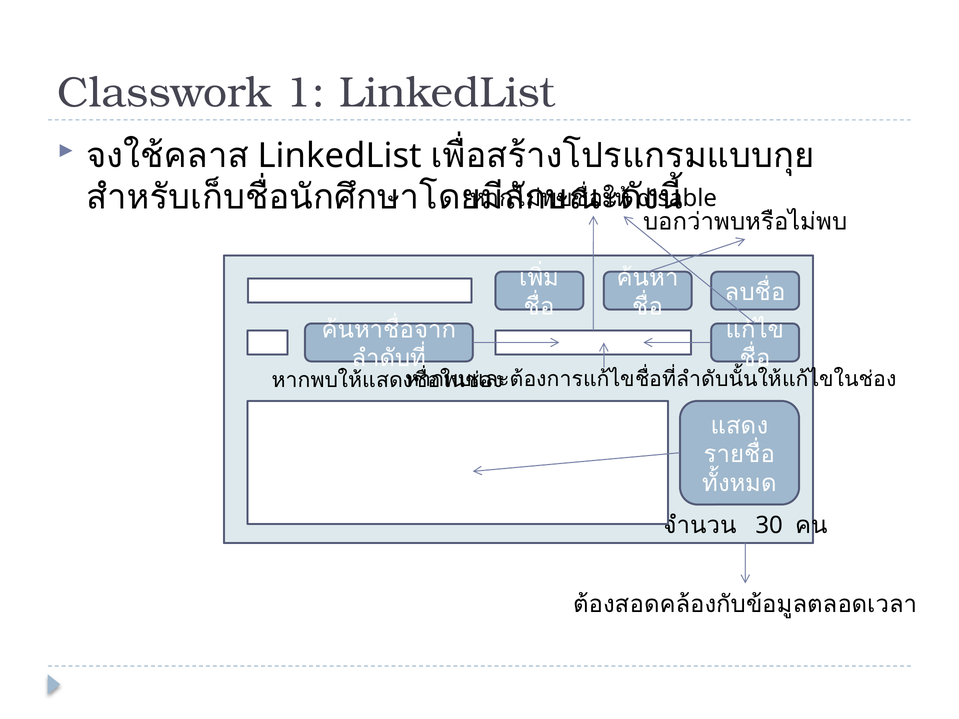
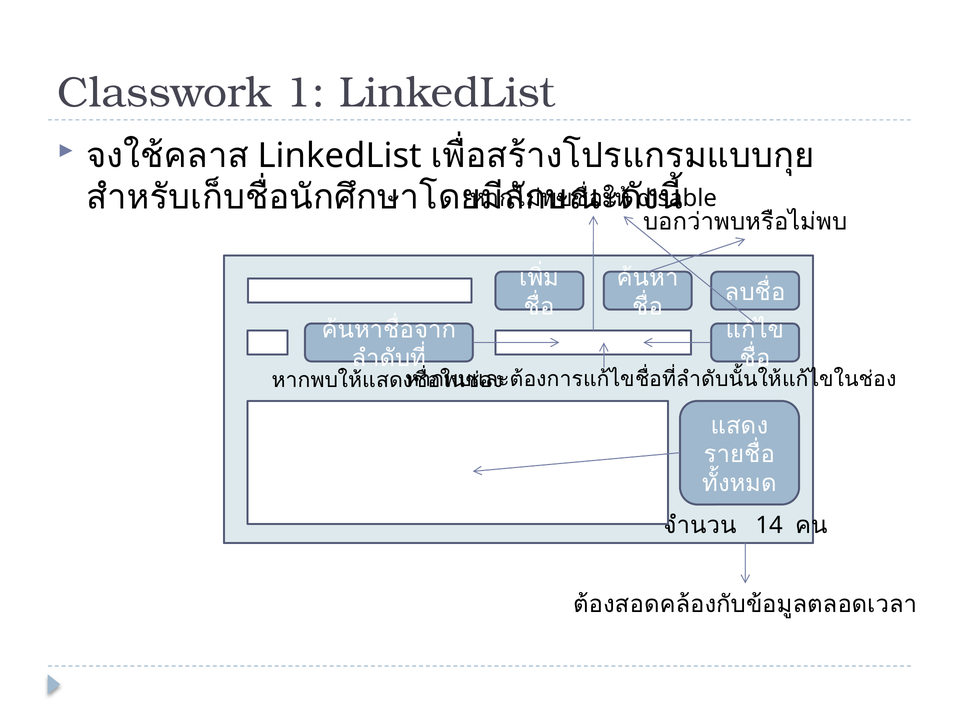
30: 30 -> 14
